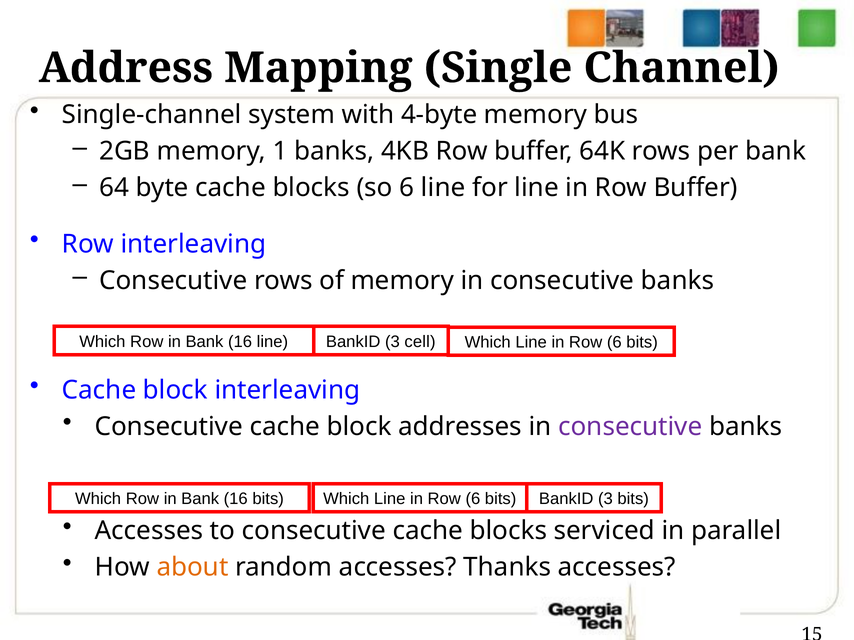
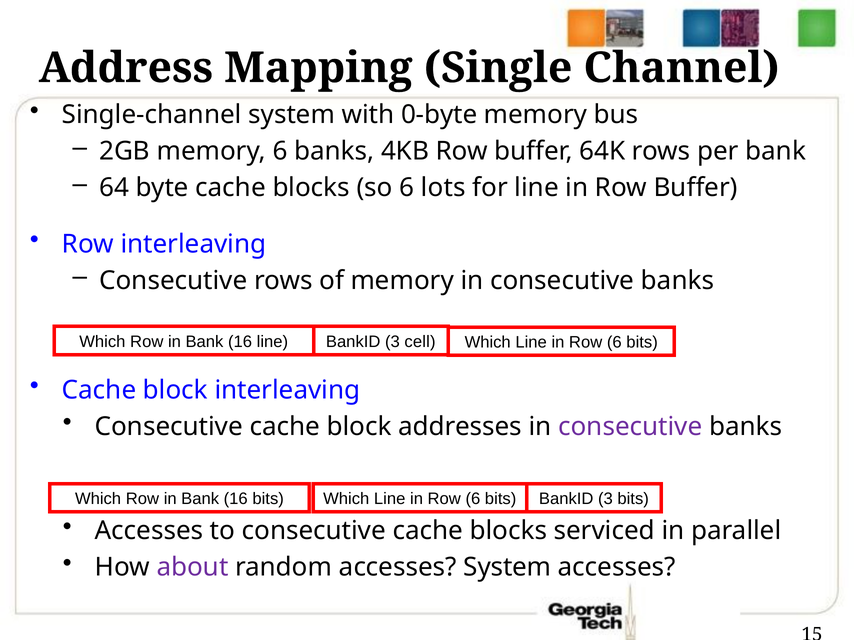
4-byte: 4-byte -> 0-byte
memory 1: 1 -> 6
6 line: line -> lots
about colour: orange -> purple
accesses Thanks: Thanks -> System
